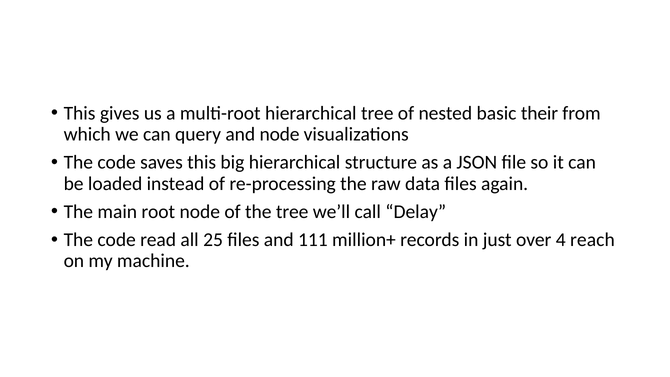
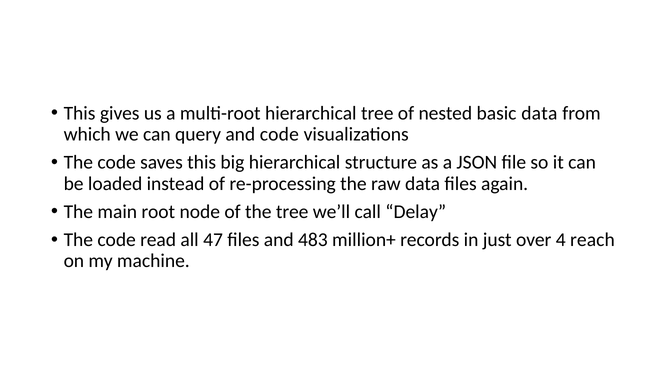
basic their: their -> data
and node: node -> code
25: 25 -> 47
111: 111 -> 483
